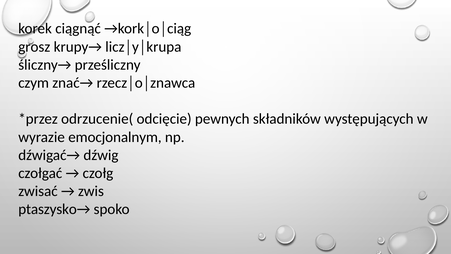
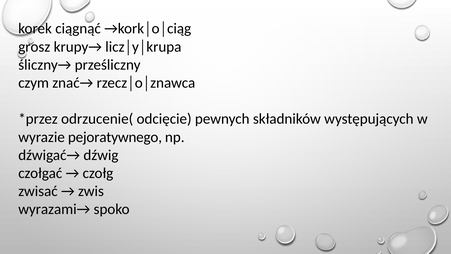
emocjonalnym: emocjonalnym -> pejoratywnego
ptaszysko→: ptaszysko→ -> wyrazami→
